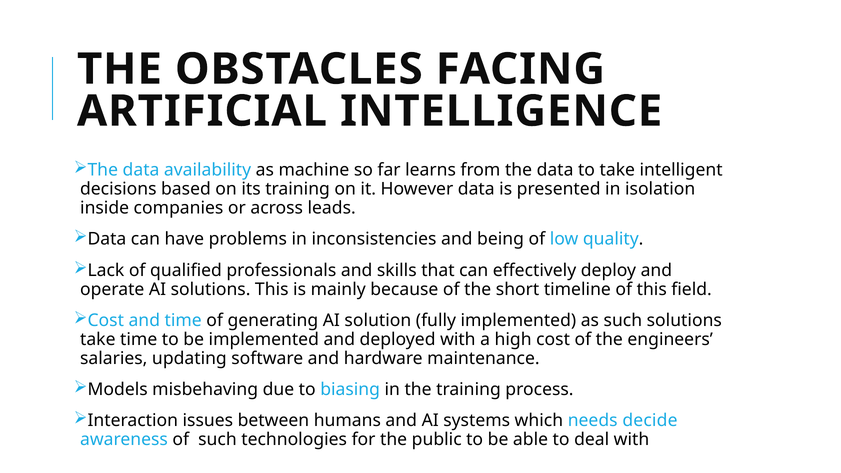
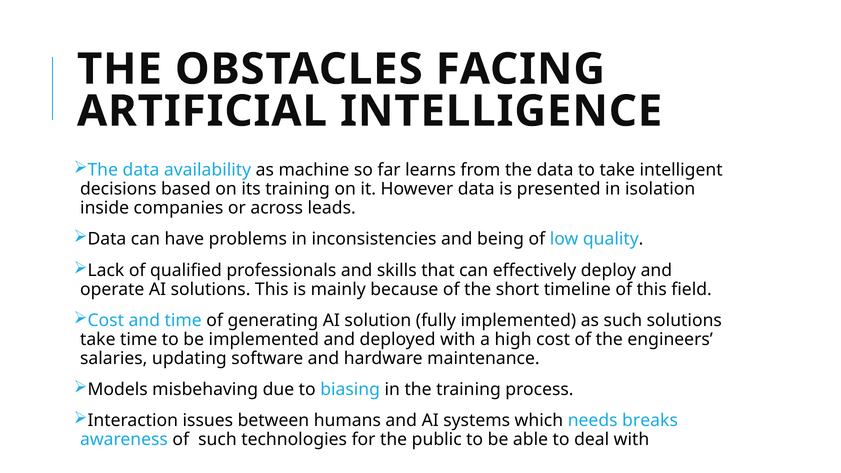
decide: decide -> breaks
